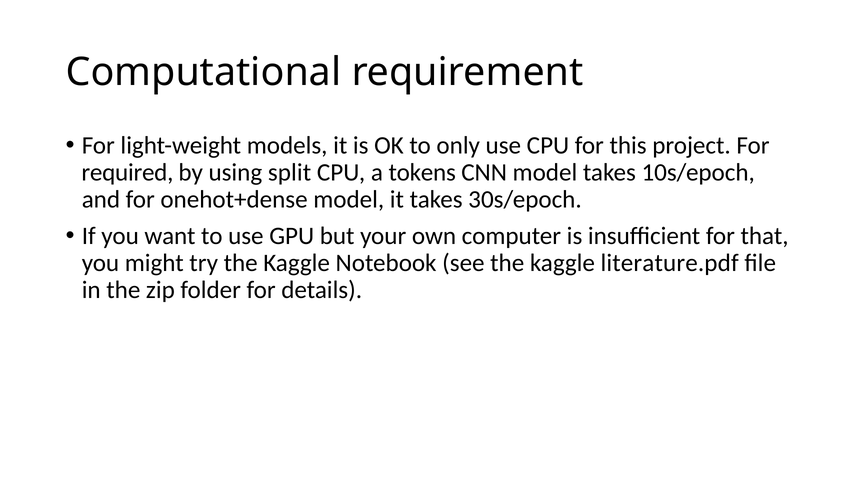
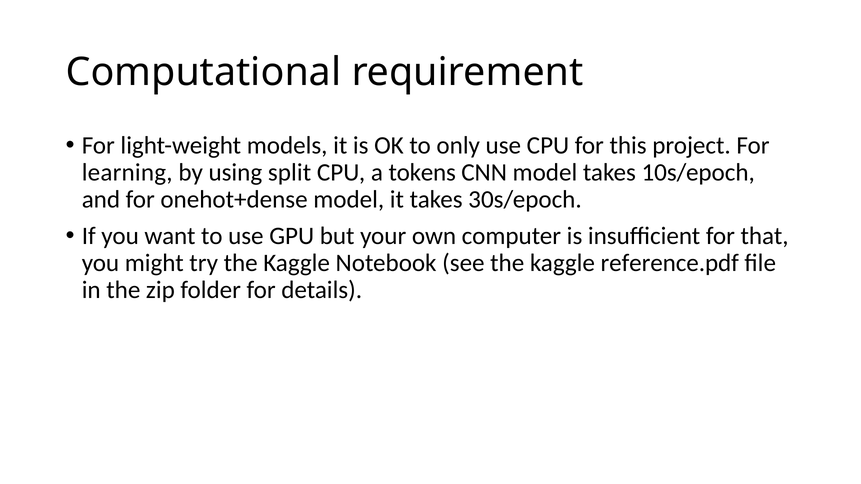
required: required -> learning
literature.pdf: literature.pdf -> reference.pdf
